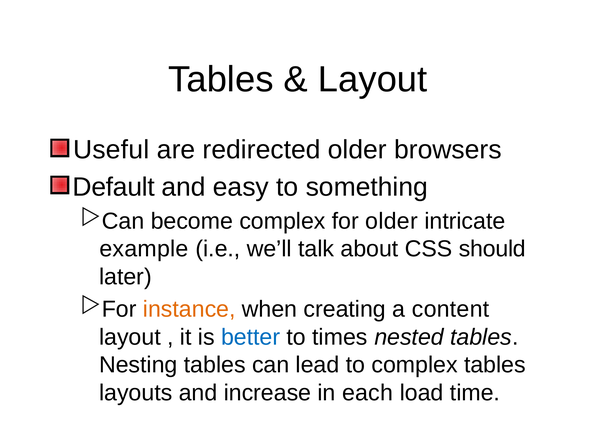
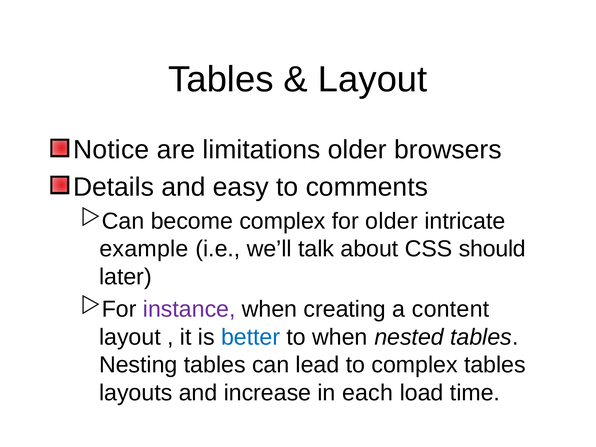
Useful: Useful -> Notice
redirected: redirected -> limitations
Default: Default -> Details
something: something -> comments
instance colour: orange -> purple
to times: times -> when
